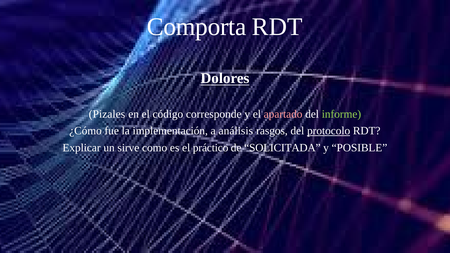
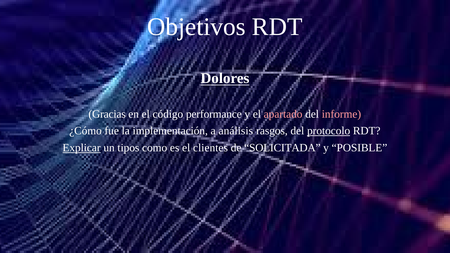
Comporta: Comporta -> Objetivos
Pizales: Pizales -> Gracias
corresponde: corresponde -> performance
informe colour: light green -> pink
Explicar underline: none -> present
sirve: sirve -> tipos
práctico: práctico -> clientes
